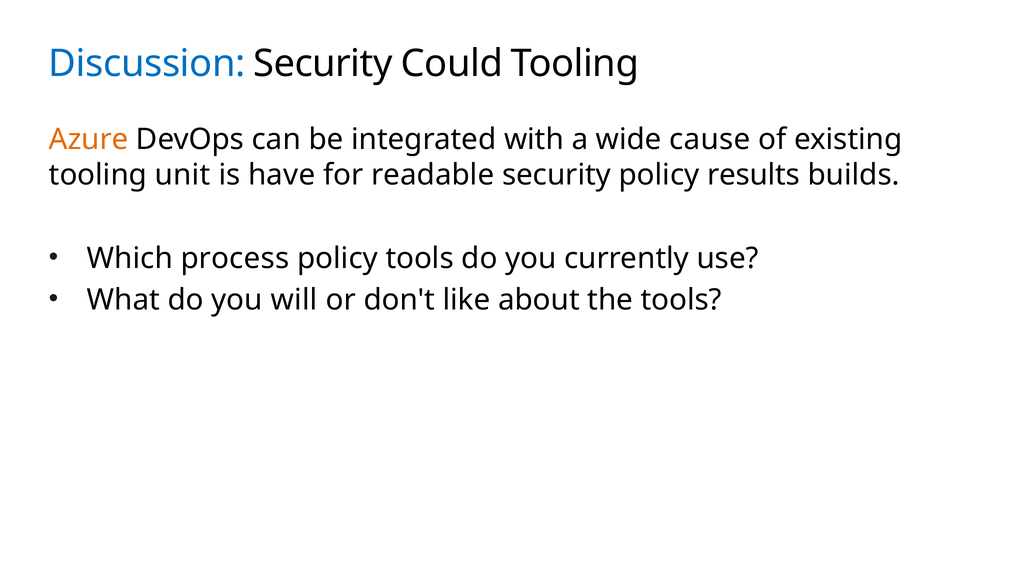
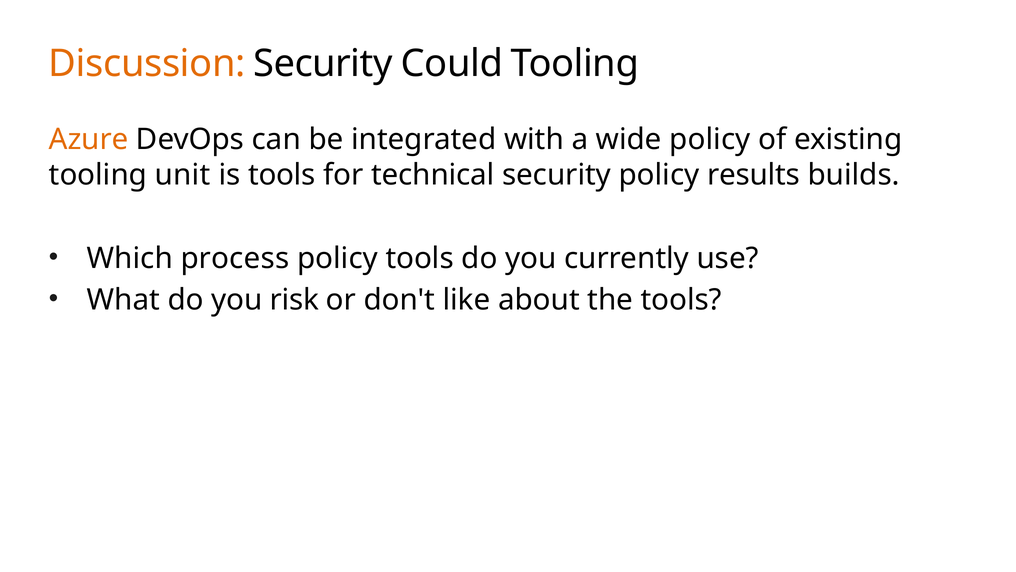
Discussion colour: blue -> orange
wide cause: cause -> policy
is have: have -> tools
readable: readable -> technical
will: will -> risk
